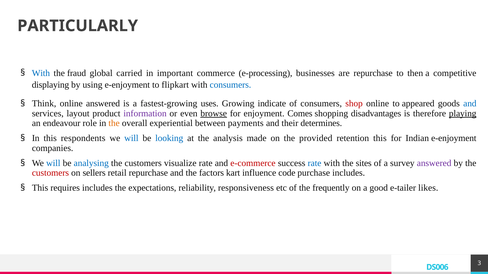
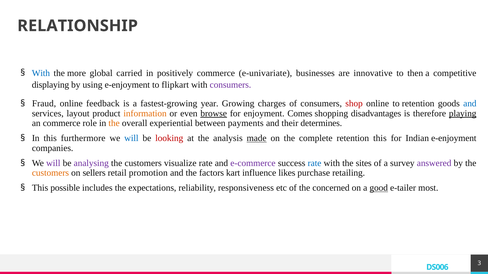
PARTICULARLY: PARTICULARLY -> RELATIONSHIP
fraud: fraud -> more
important: important -> positively
e-processing: e-processing -> e-univariate
are repurchase: repurchase -> innovative
consumers at (230, 85) colour: blue -> purple
Think: Think -> Fraud
online answered: answered -> feedback
uses: uses -> year
indicate: indicate -> charges
to appeared: appeared -> retention
information colour: purple -> orange
an endeavour: endeavour -> commerce
respondents: respondents -> furthermore
looking colour: blue -> red
made underline: none -> present
provided: provided -> complete
will at (53, 163) colour: blue -> purple
analysing colour: blue -> purple
e-commerce colour: red -> purple
customers at (50, 173) colour: red -> orange
retail repurchase: repurchase -> promotion
code: code -> likes
purchase includes: includes -> retailing
requires: requires -> possible
frequently: frequently -> concerned
good underline: none -> present
likes: likes -> most
